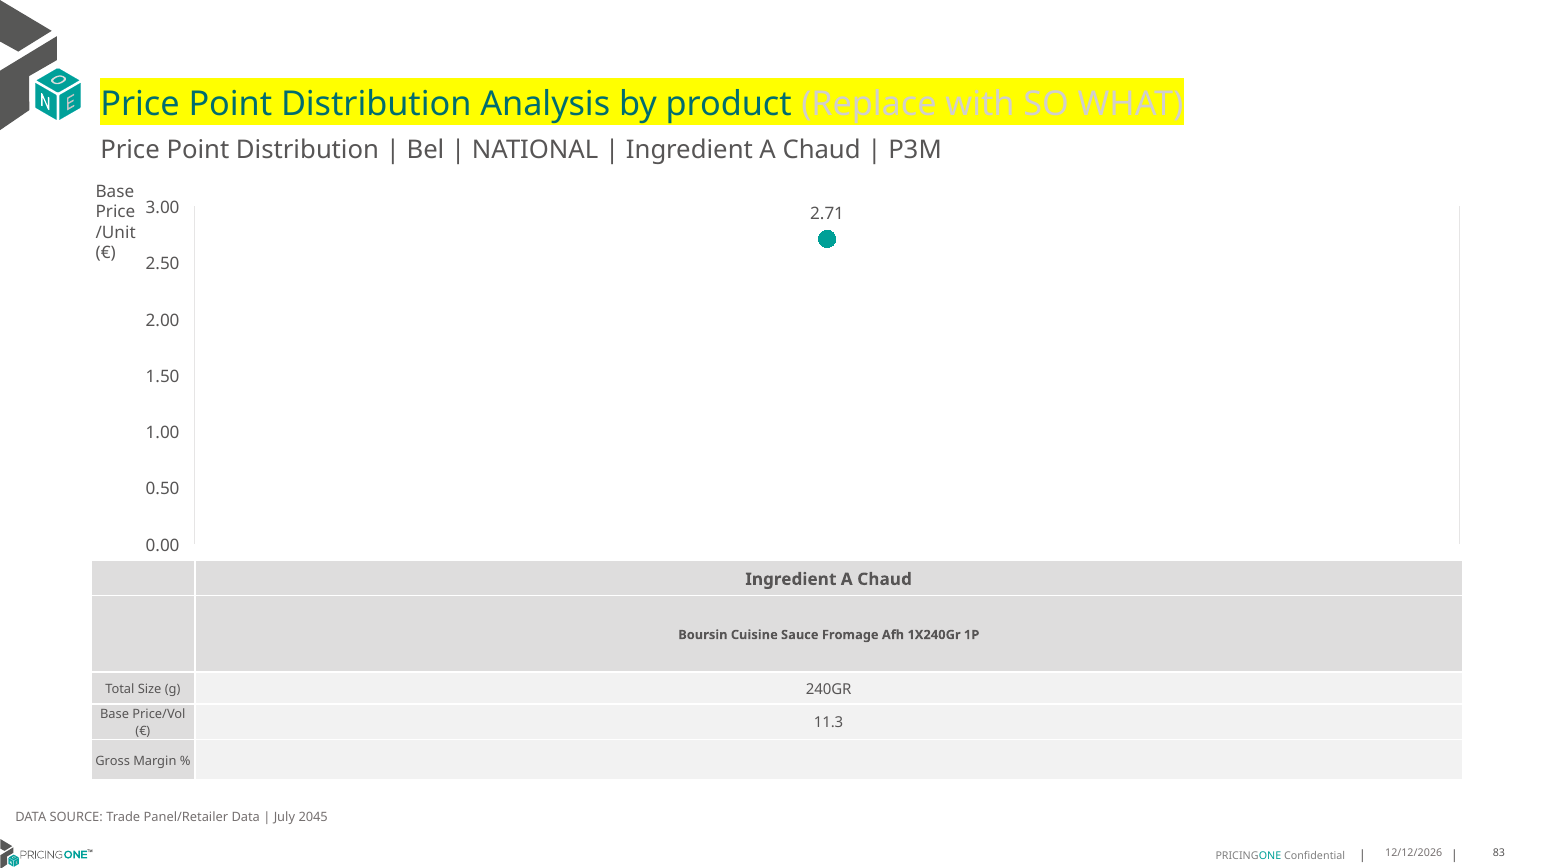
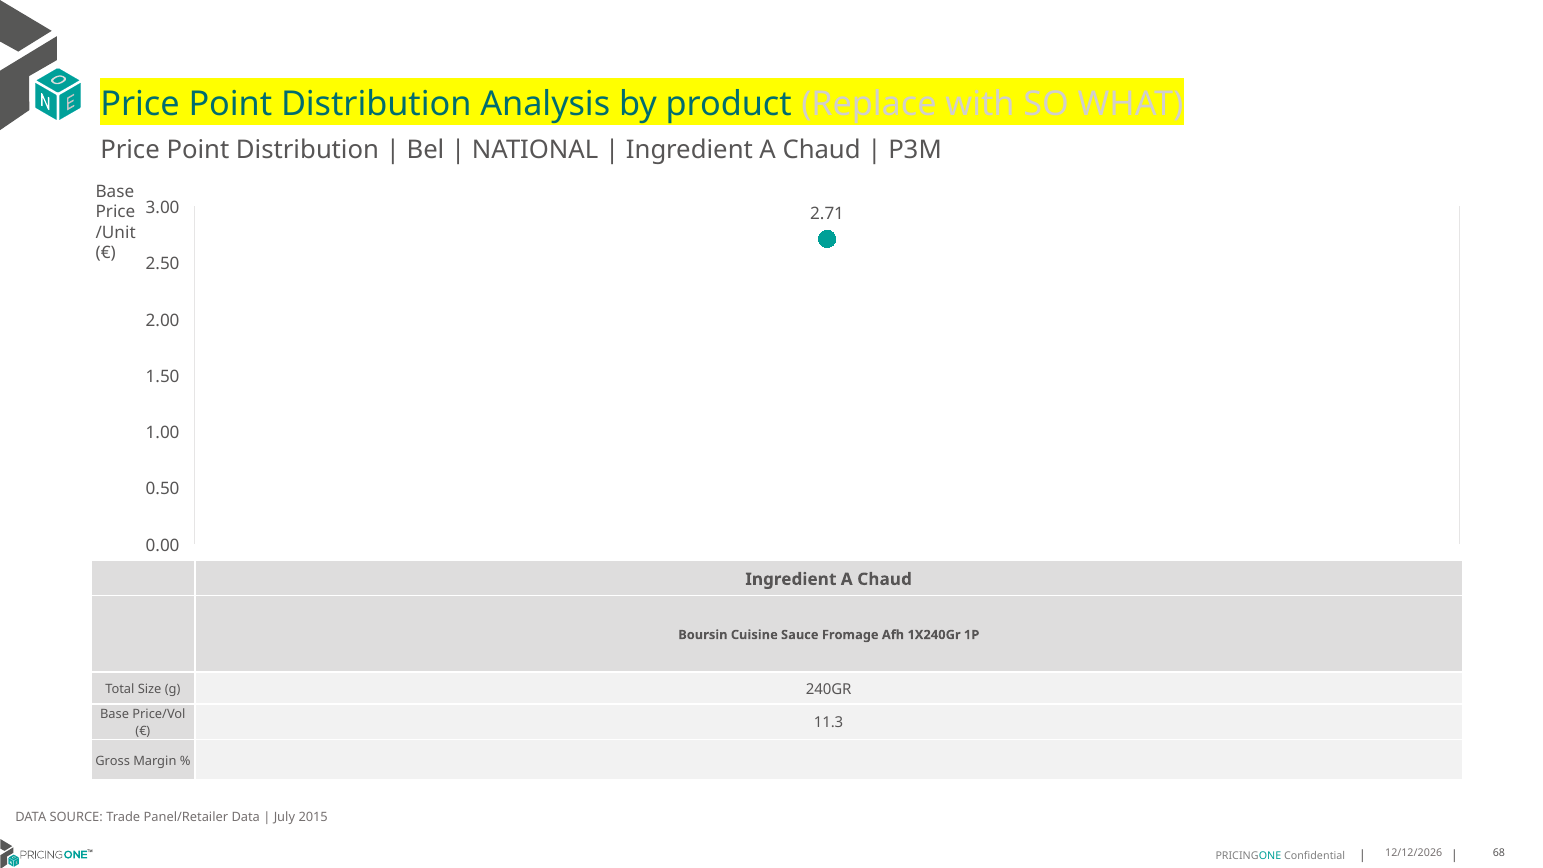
2045: 2045 -> 2015
83: 83 -> 68
